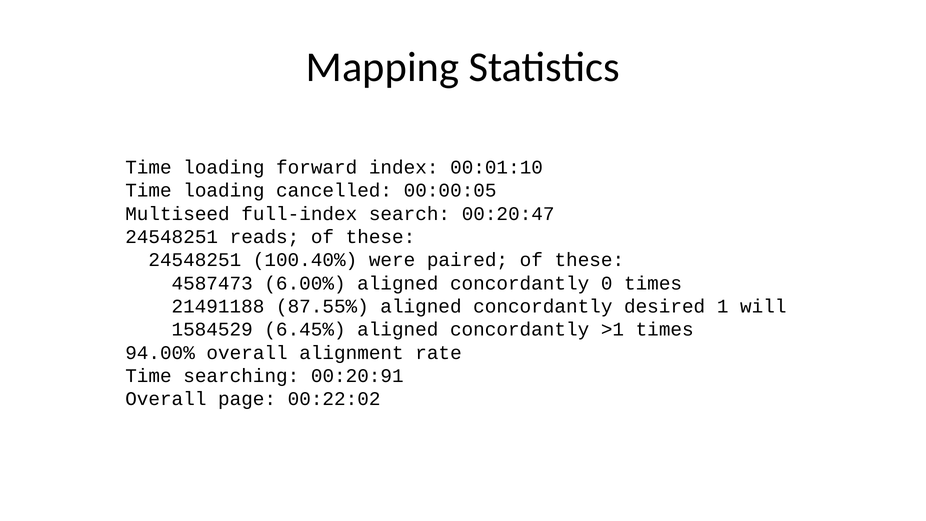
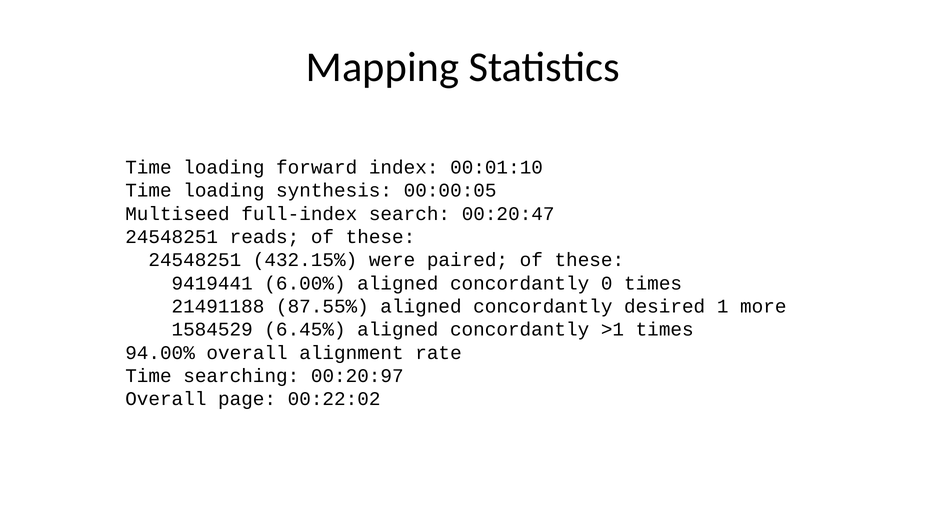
cancelled: cancelled -> synthesis
100.40%: 100.40% -> 432.15%
4587473: 4587473 -> 9419441
will: will -> more
00:20:91: 00:20:91 -> 00:20:97
